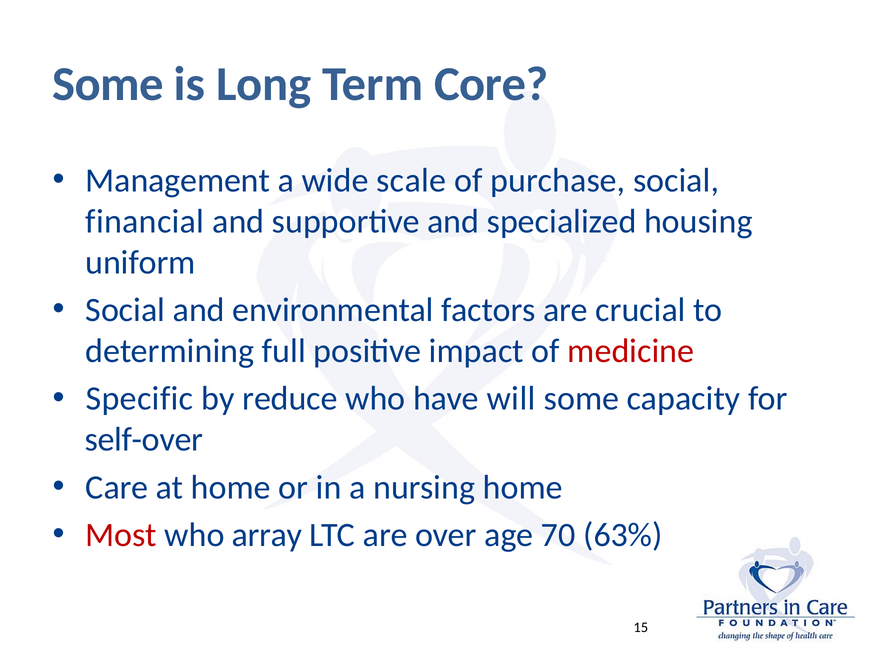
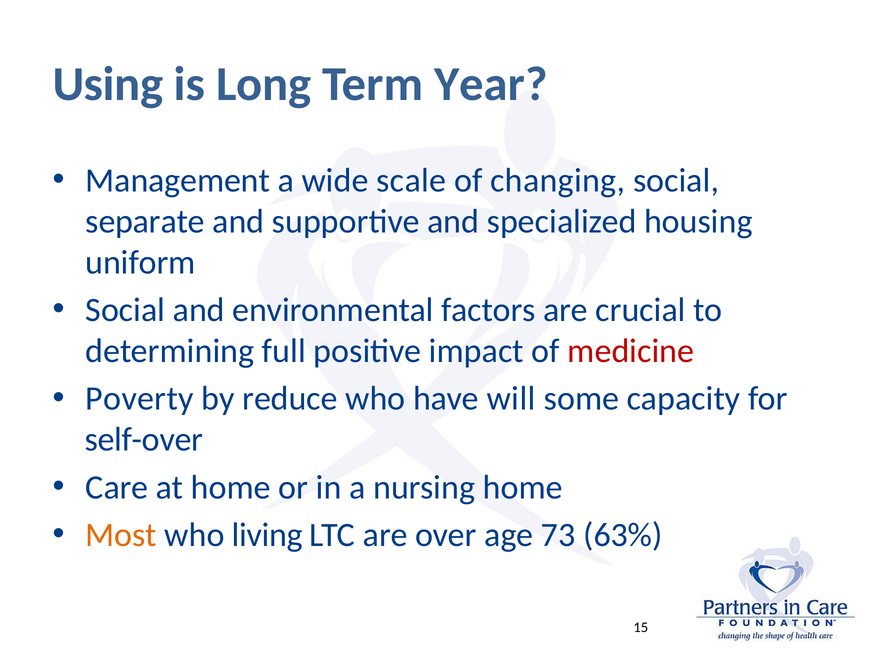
Some at (108, 84): Some -> Using
Core: Core -> Year
purchase: purchase -> changing
financial: financial -> separate
Specific: Specific -> Poverty
Most colour: red -> orange
array: array -> living
70: 70 -> 73
